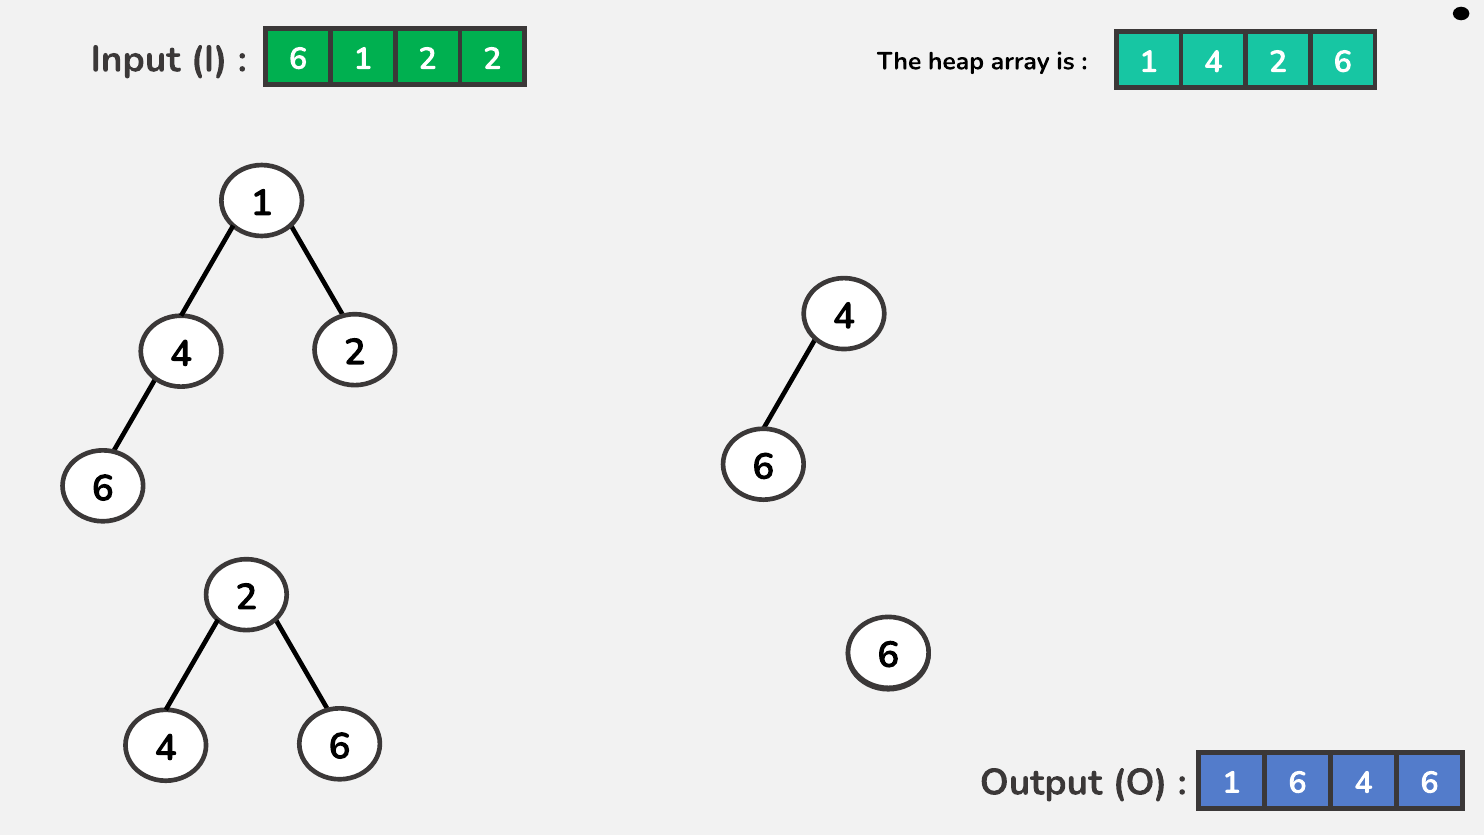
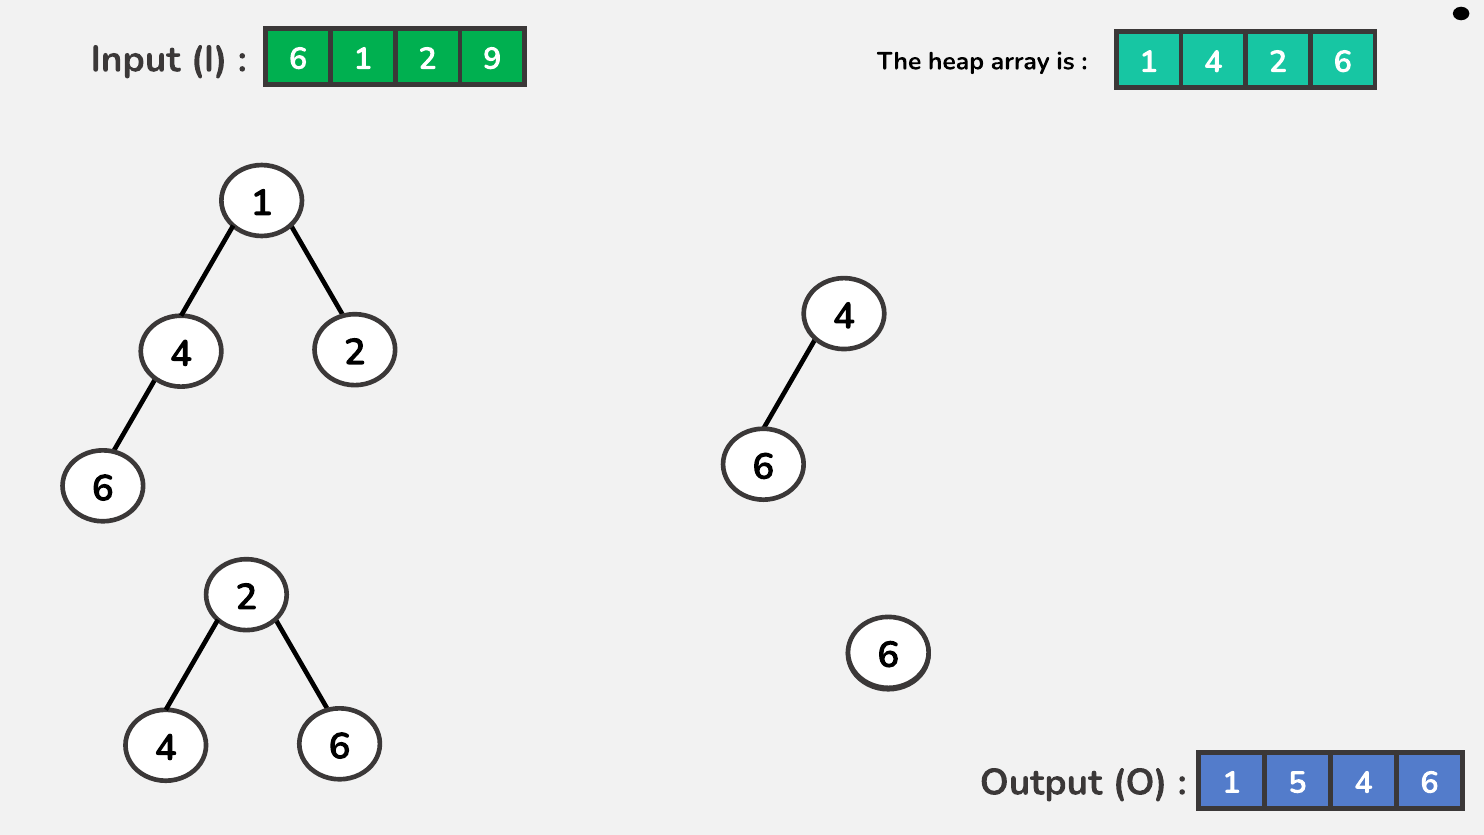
2 2: 2 -> 9
1 6: 6 -> 5
